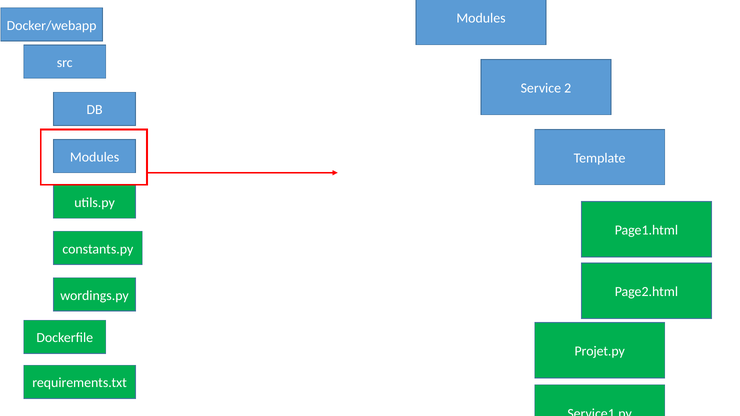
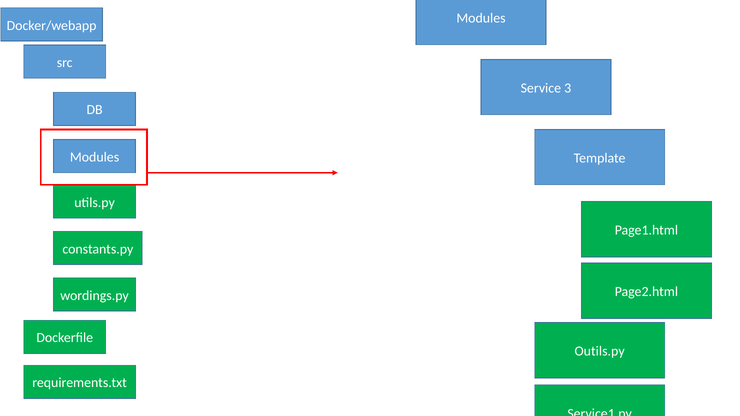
2: 2 -> 3
Projet.py: Projet.py -> Outils.py
